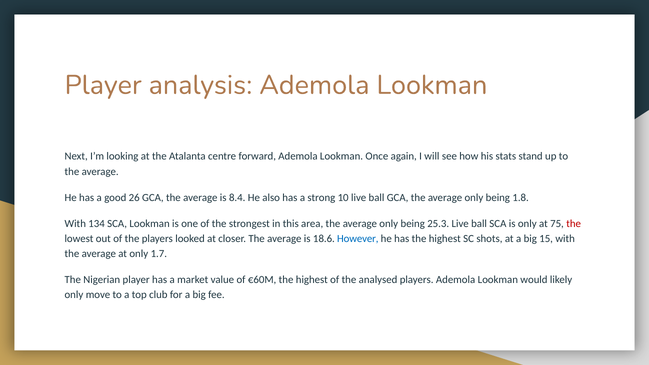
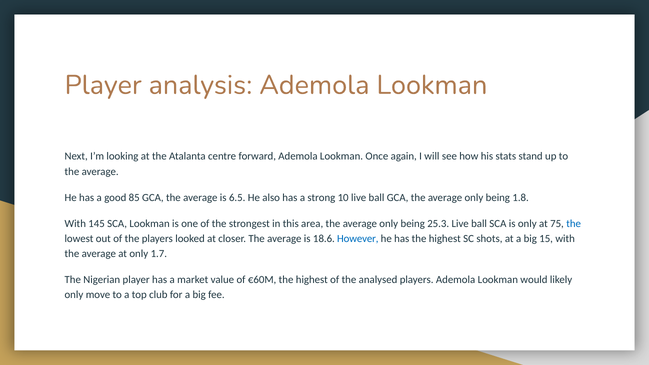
26: 26 -> 85
8.4: 8.4 -> 6.5
134: 134 -> 145
the at (574, 224) colour: red -> blue
